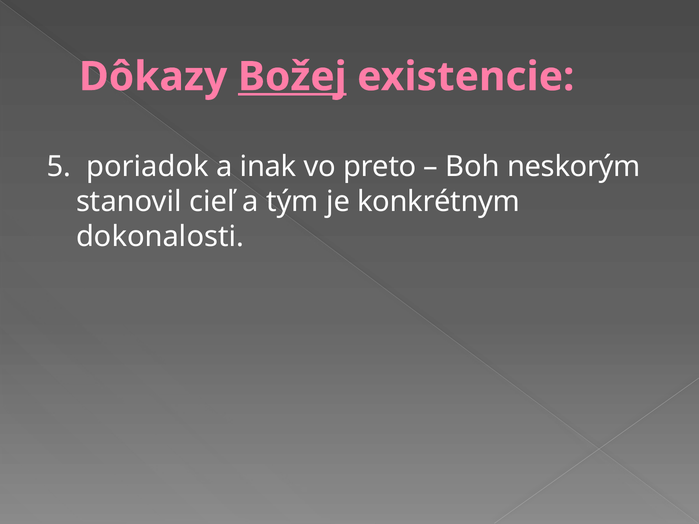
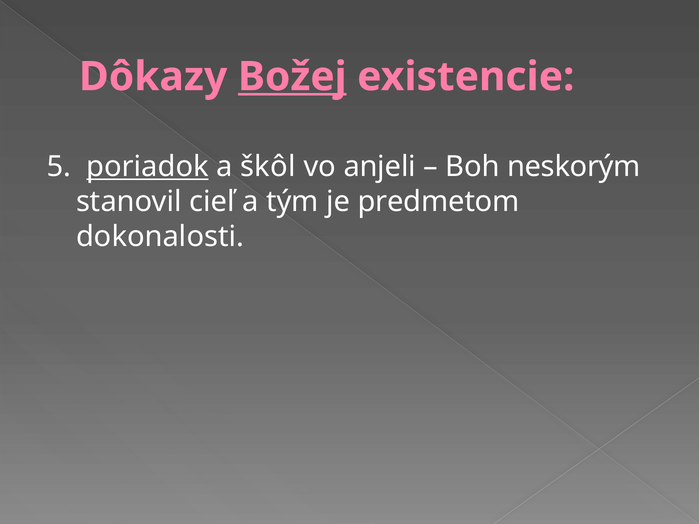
poriadok underline: none -> present
inak: inak -> škôl
preto: preto -> anjeli
konkrétnym: konkrétnym -> predmetom
